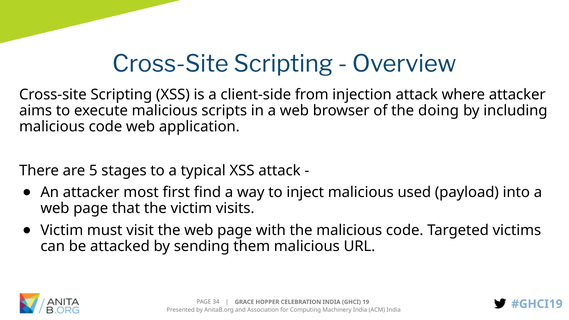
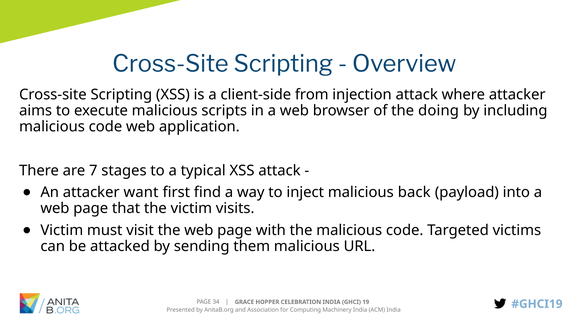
5: 5 -> 7
most: most -> want
used: used -> back
